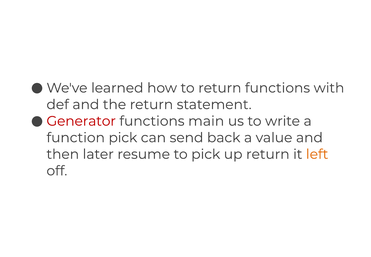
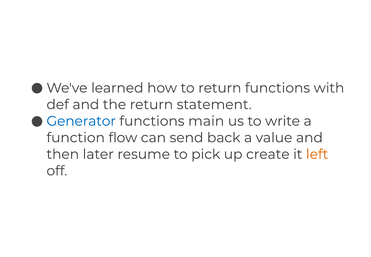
Generator colour: red -> blue
function pick: pick -> flow
up return: return -> create
